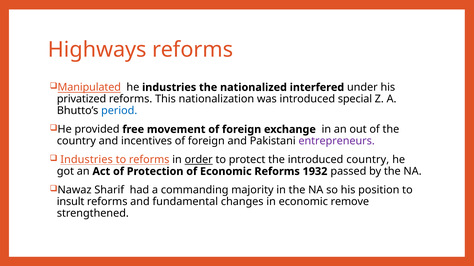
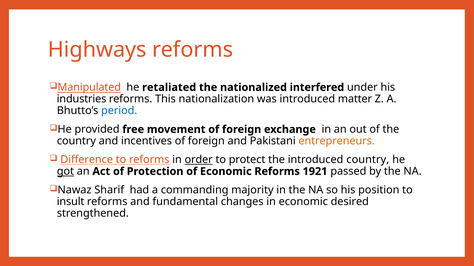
he industries: industries -> retaliated
privatized: privatized -> industries
special: special -> matter
entrepreneurs colour: purple -> orange
Industries at (87, 160): Industries -> Difference
got underline: none -> present
1932: 1932 -> 1921
remove: remove -> desired
